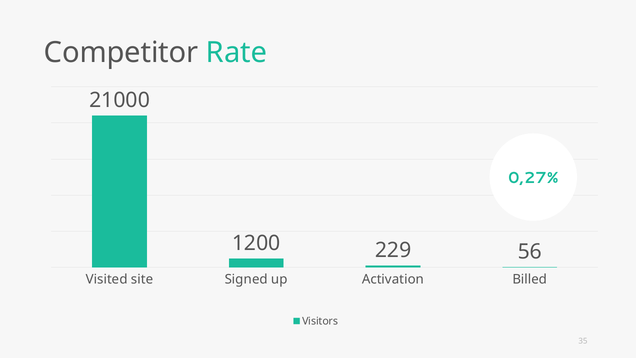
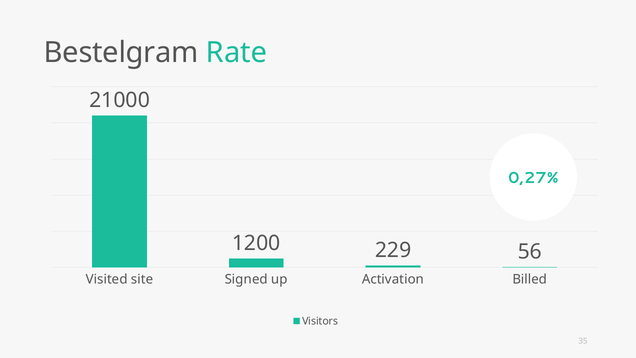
Competitor: Competitor -> Bestelgram
